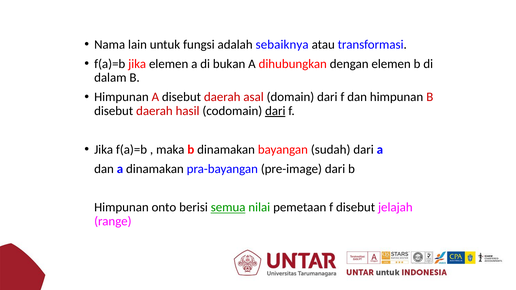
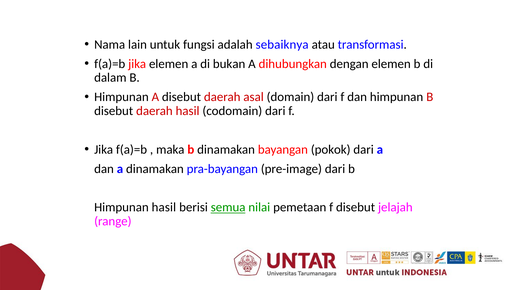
dari at (275, 111) underline: present -> none
sudah: sudah -> pokok
Himpunan onto: onto -> hasil
